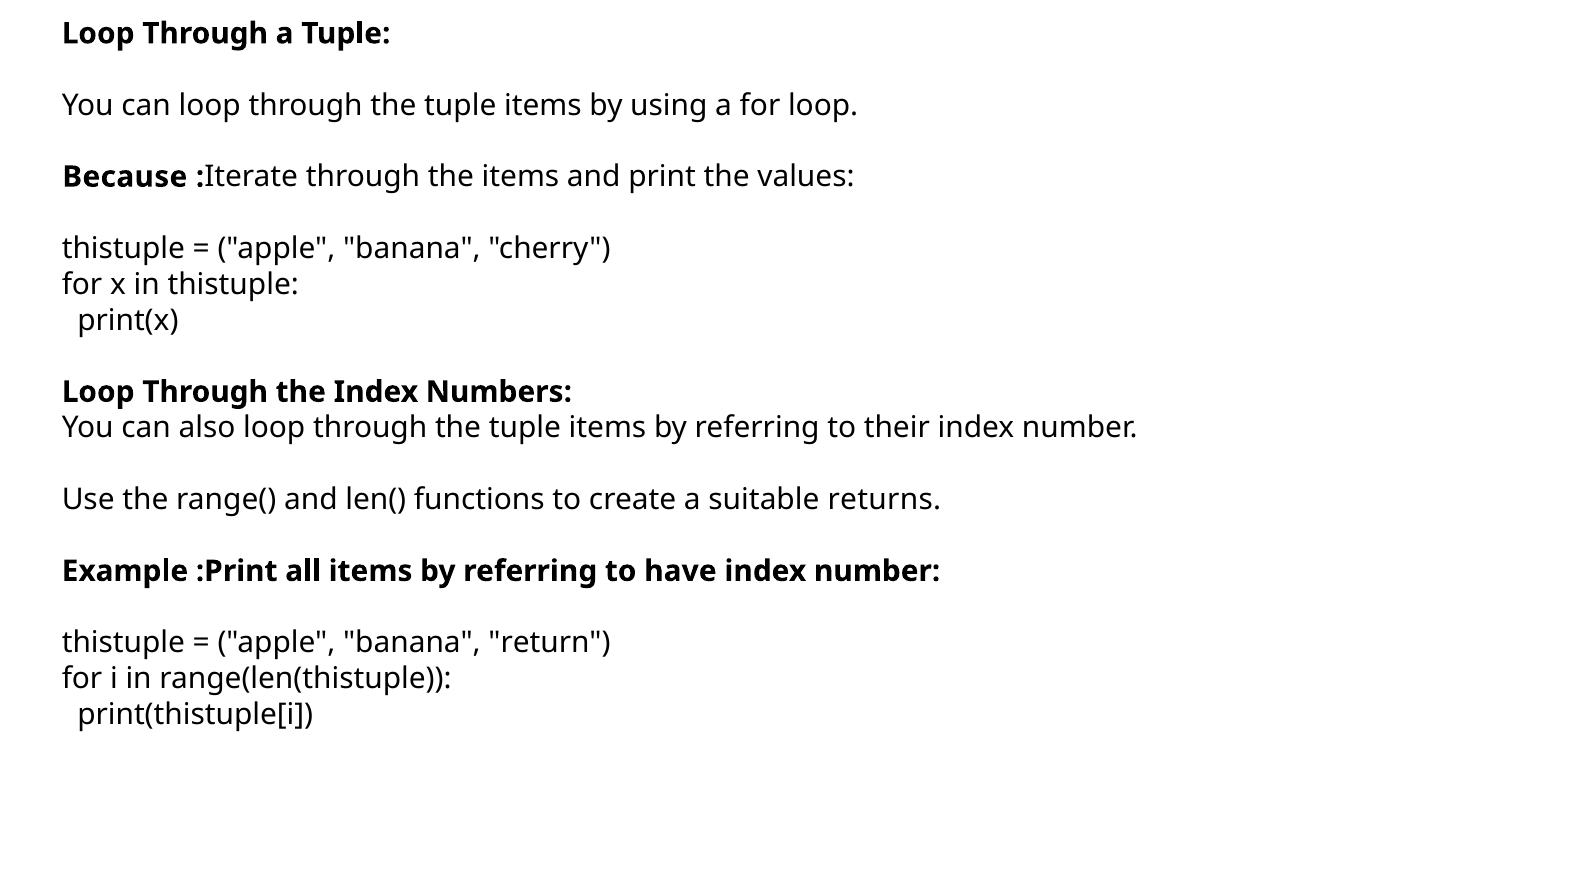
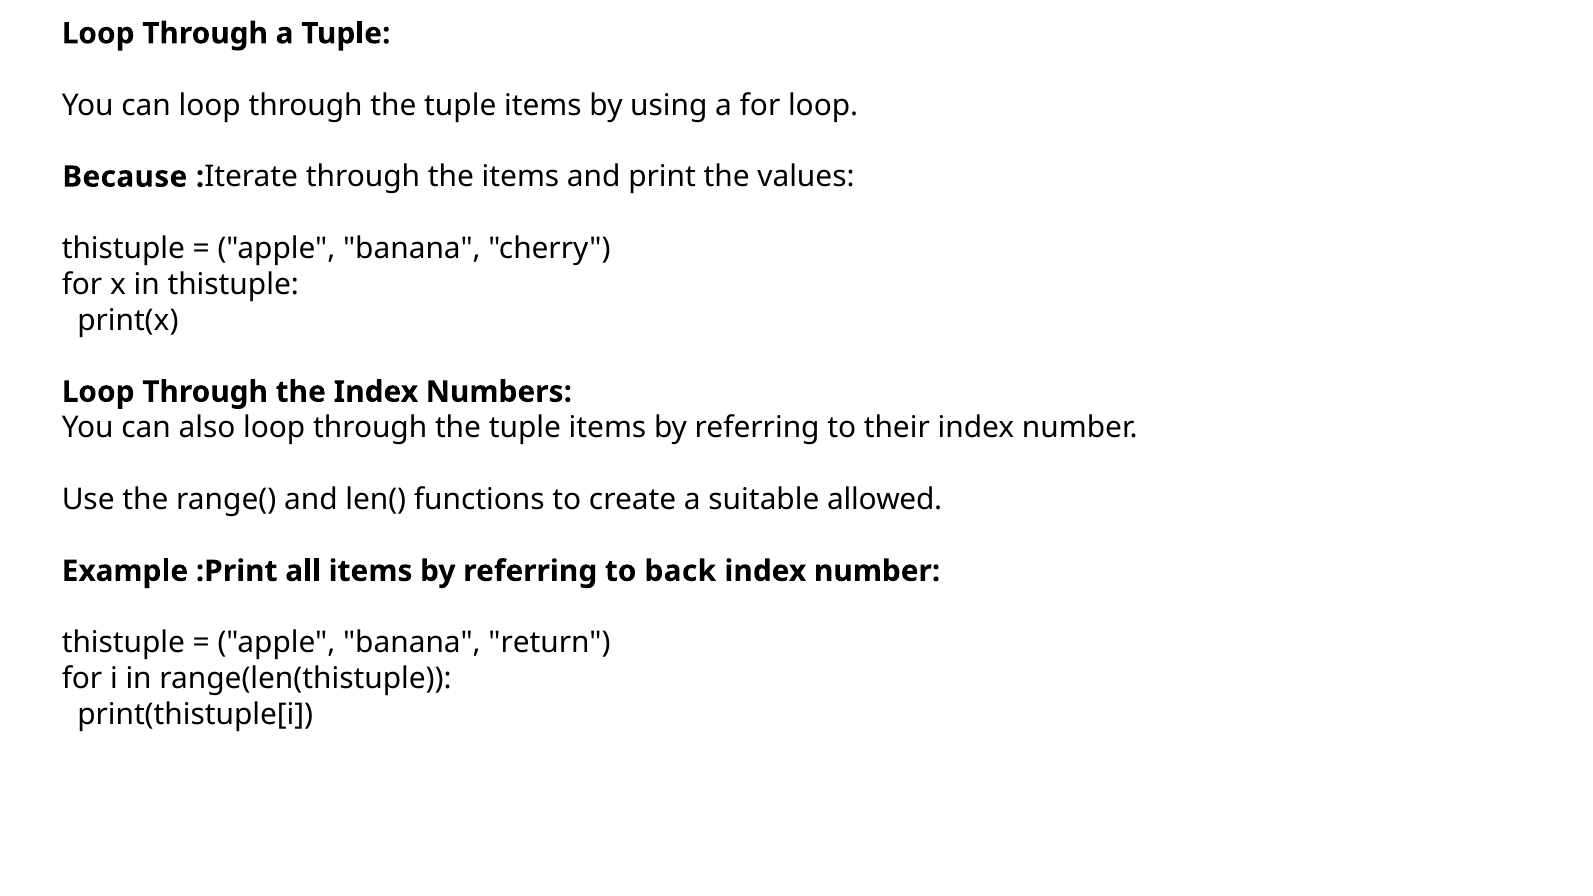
returns: returns -> allowed
have: have -> back
